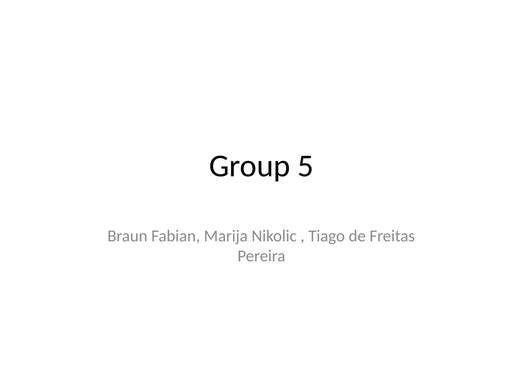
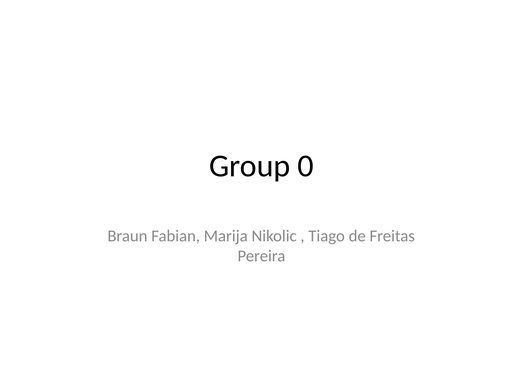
5: 5 -> 0
